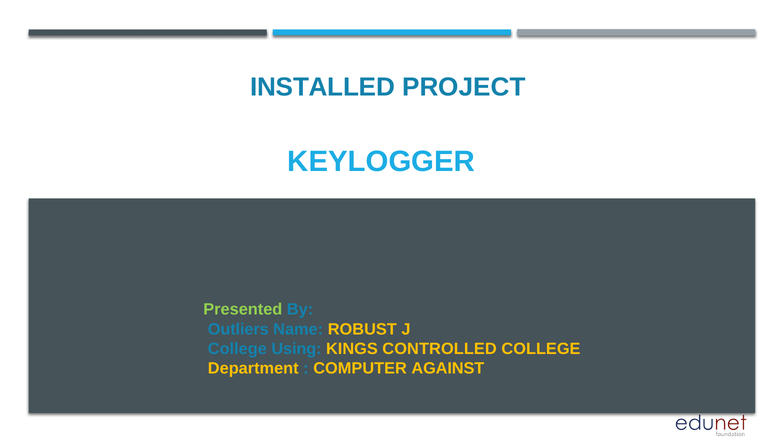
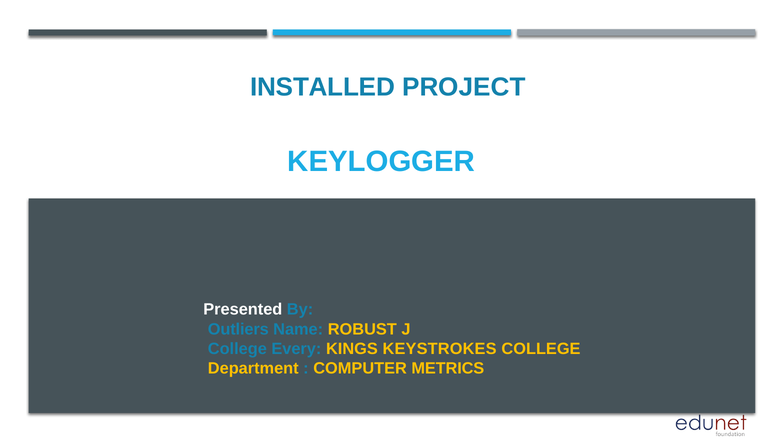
Presented colour: light green -> white
Using: Using -> Every
CONTROLLED: CONTROLLED -> KEYSTROKES
AGAINST: AGAINST -> METRICS
